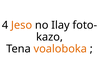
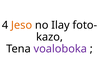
voaloboka colour: orange -> purple
